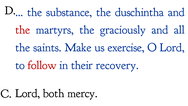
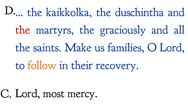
substance: substance -> kaikkolka
exercise: exercise -> families
follow colour: red -> orange
both: both -> most
